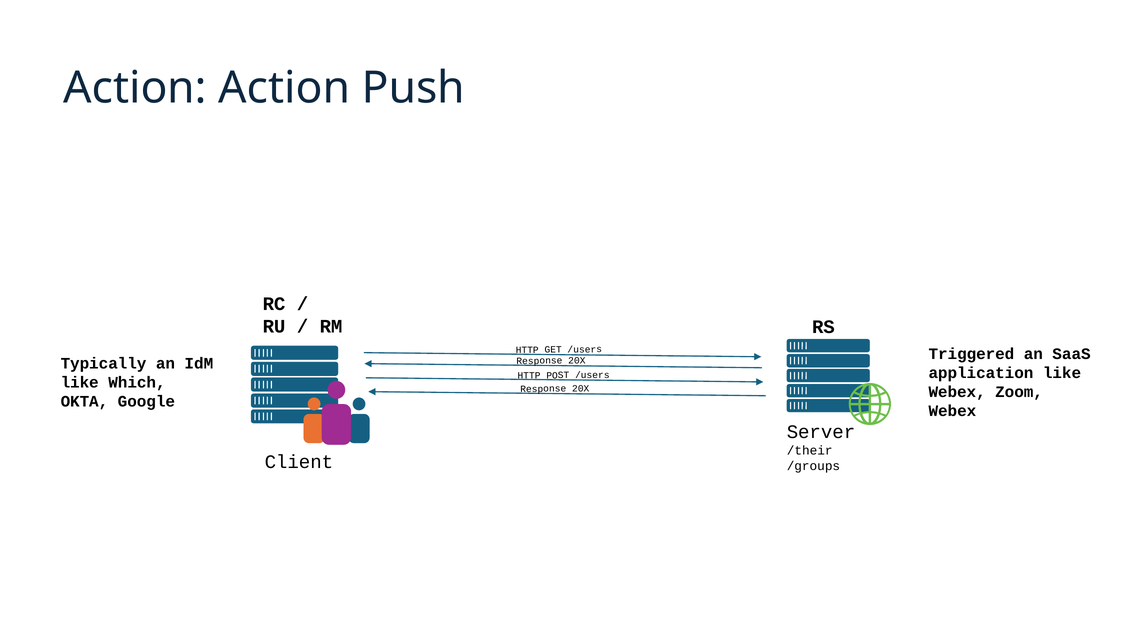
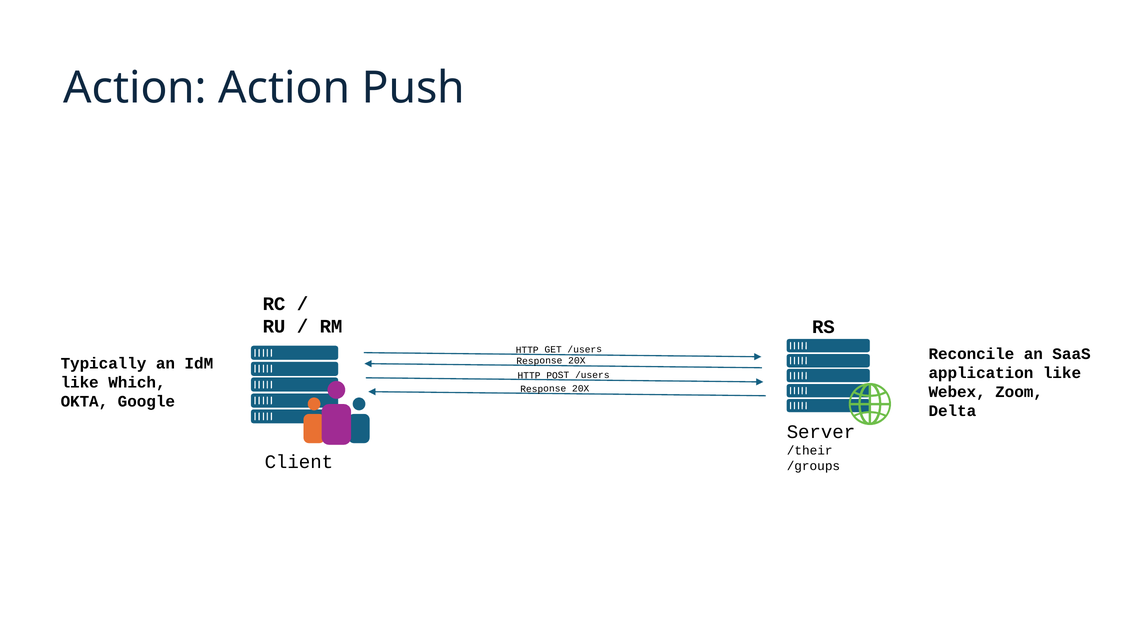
Triggered: Triggered -> Reconcile
Webex at (952, 411): Webex -> Delta
